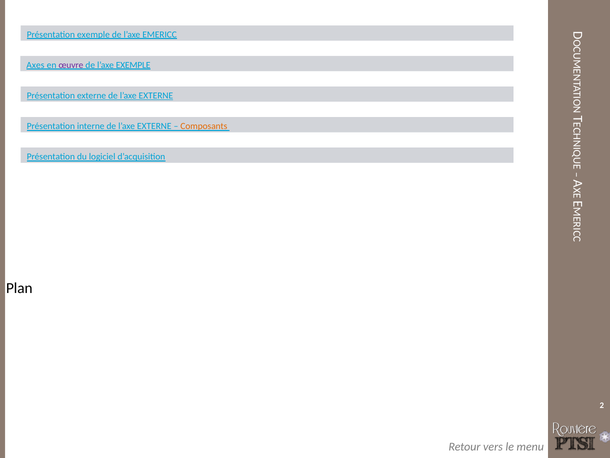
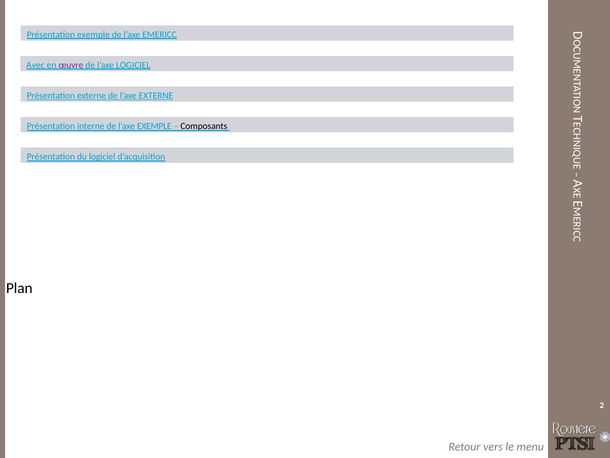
Axes: Axes -> Avec
l’axe EXEMPLE: EXEMPLE -> LOGICIEL
interne de l’axe EXTERNE: EXTERNE -> EXEMPLE
Composants colour: orange -> black
